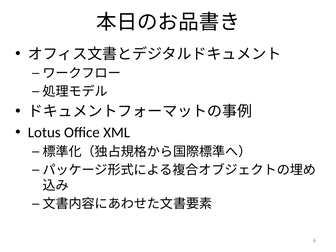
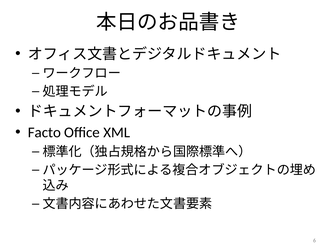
Lotus: Lotus -> Facto
